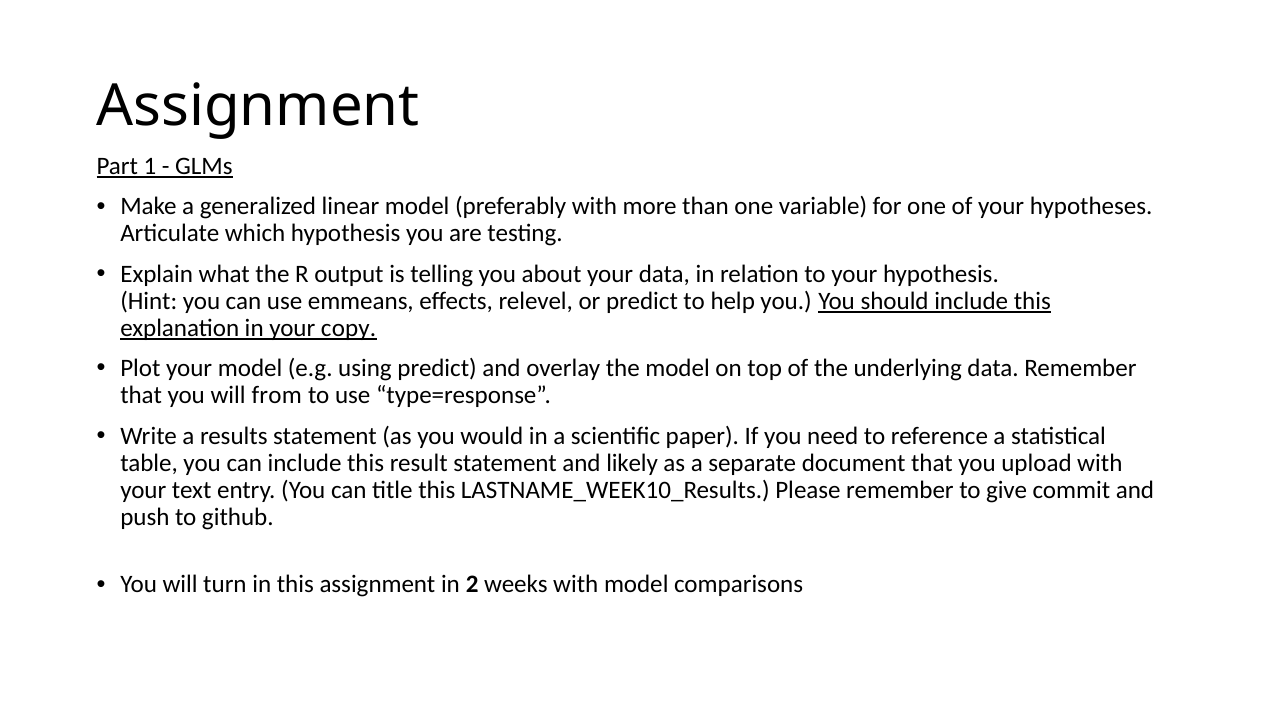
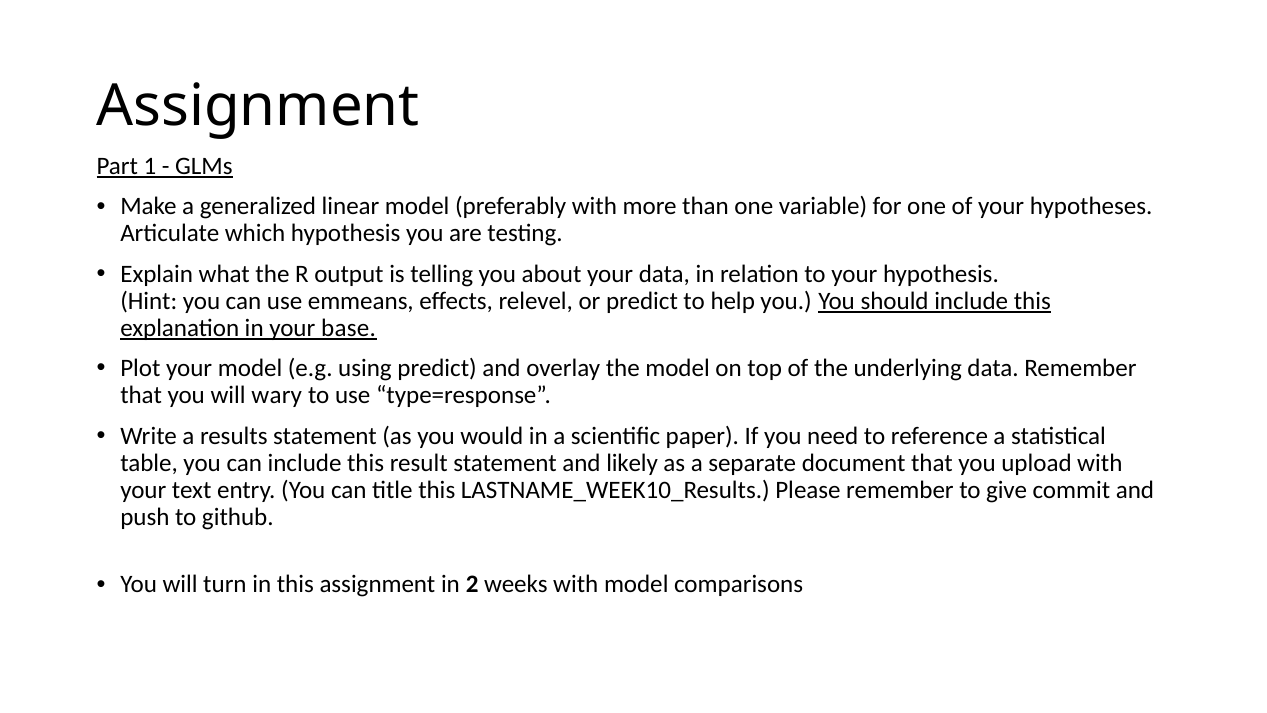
copy: copy -> base
from: from -> wary
